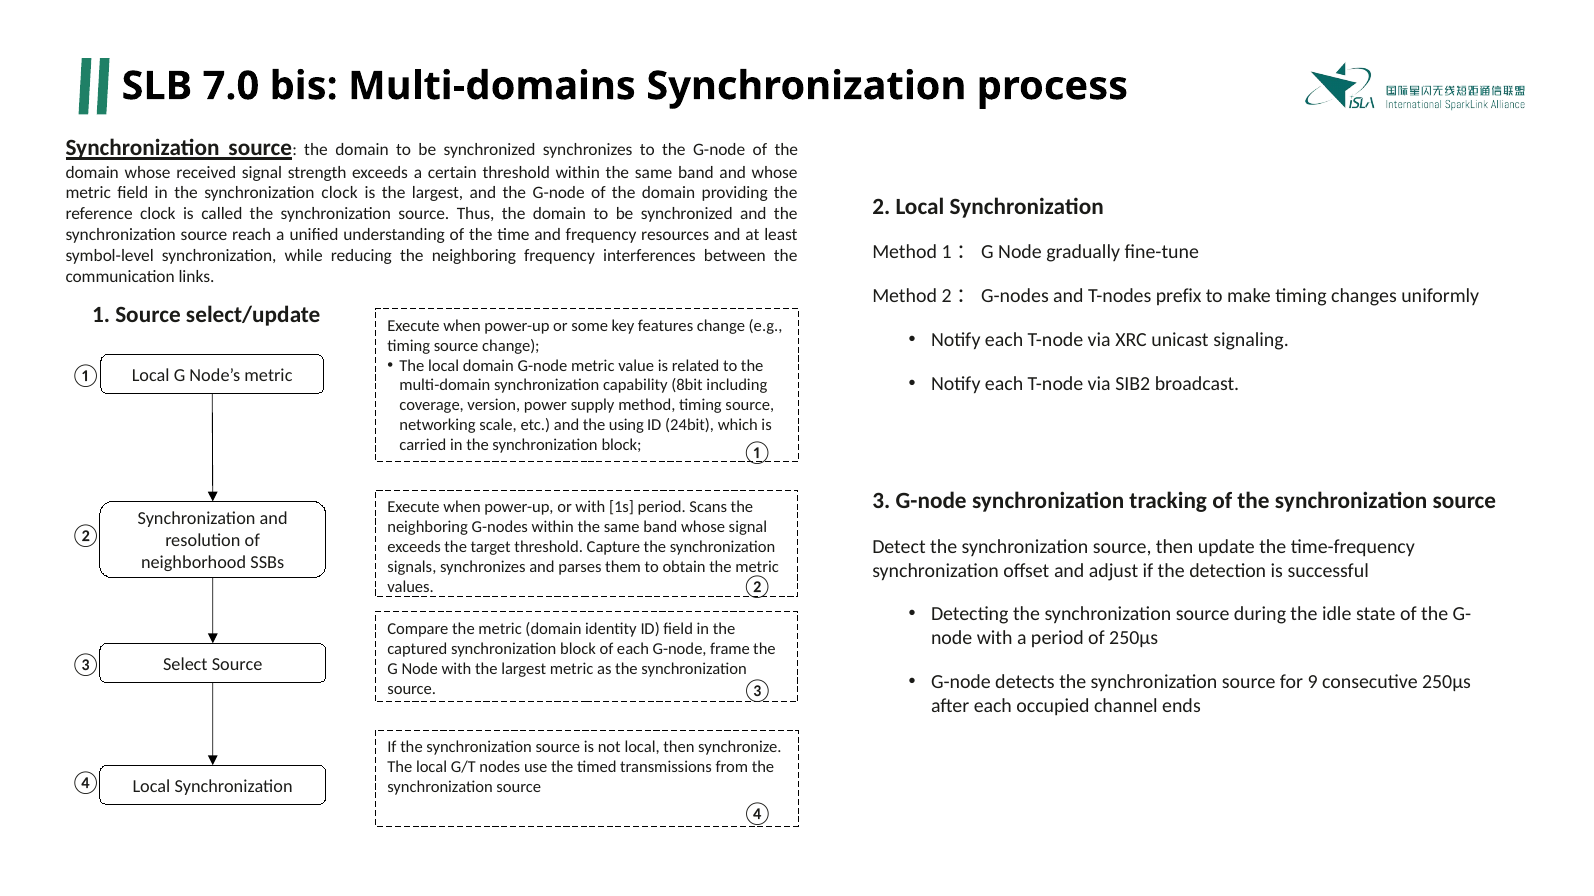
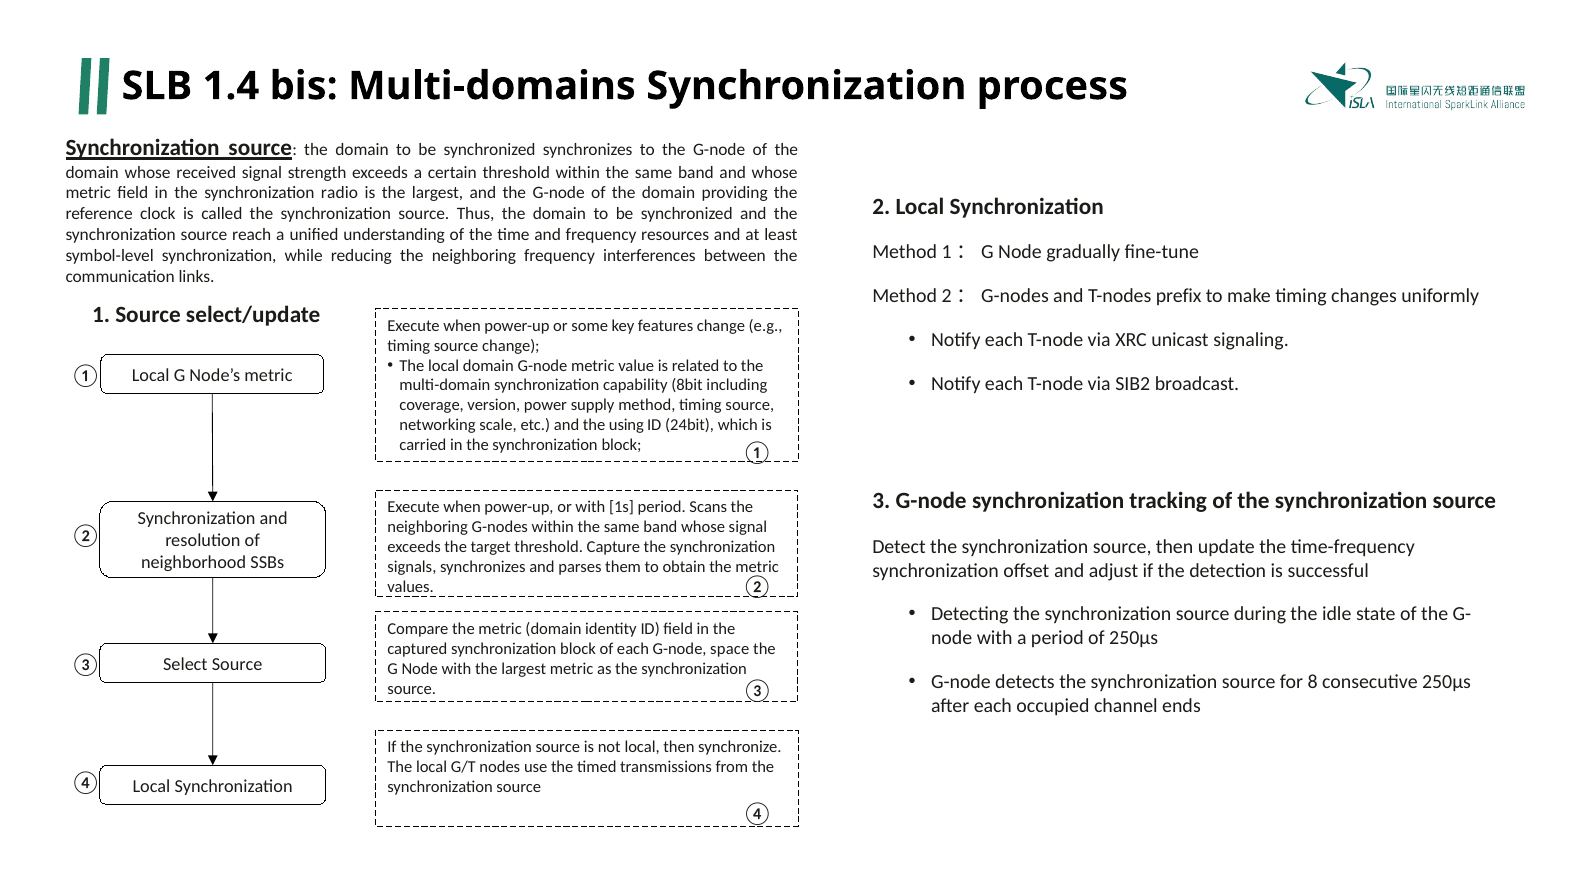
7.0: 7.0 -> 1.4
synchronization clock: clock -> radio
frame: frame -> space
9: 9 -> 8
